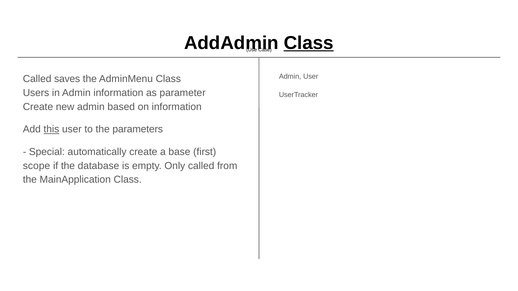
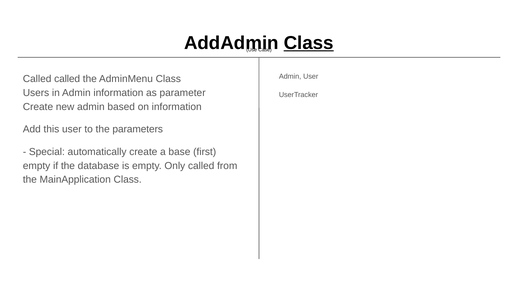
Called saves: saves -> called
this underline: present -> none
scope at (37, 166): scope -> empty
